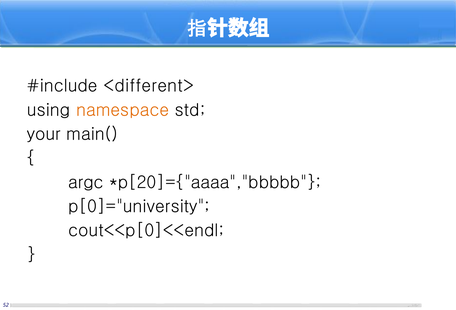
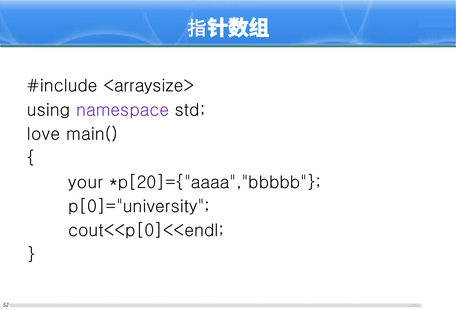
<different>: <different> -> <arraysize>
namespace colour: orange -> purple
your: your -> love
argc: argc -> your
